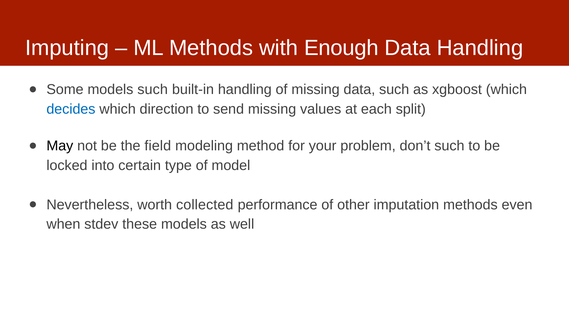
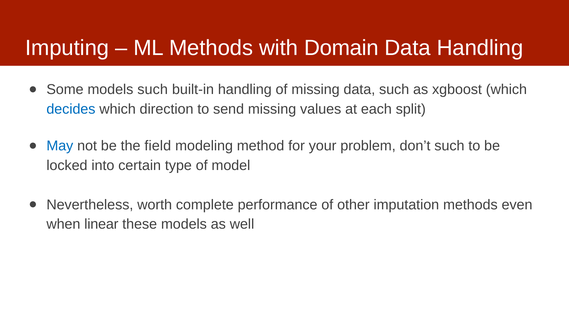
Enough: Enough -> Domain
May colour: black -> blue
collected: collected -> complete
stdev: stdev -> linear
